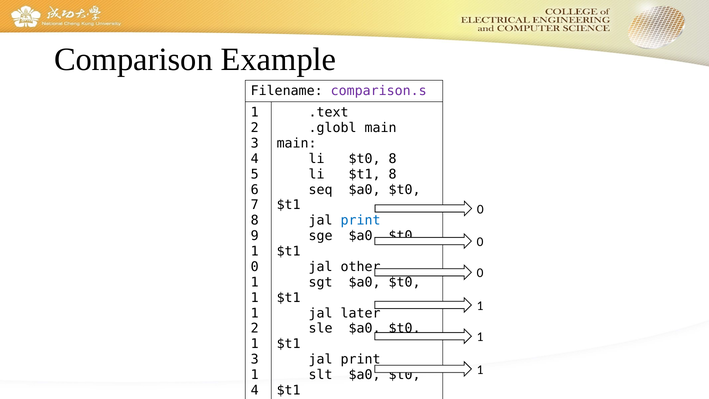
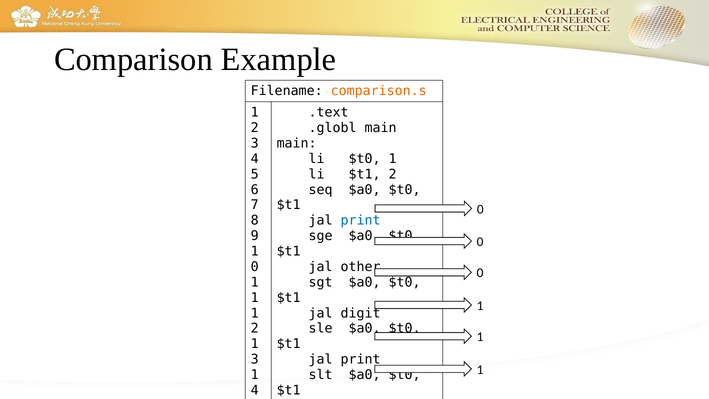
comparison.s colour: purple -> orange
$t0 8: 8 -> 1
$t1 8: 8 -> 2
later: later -> digit
